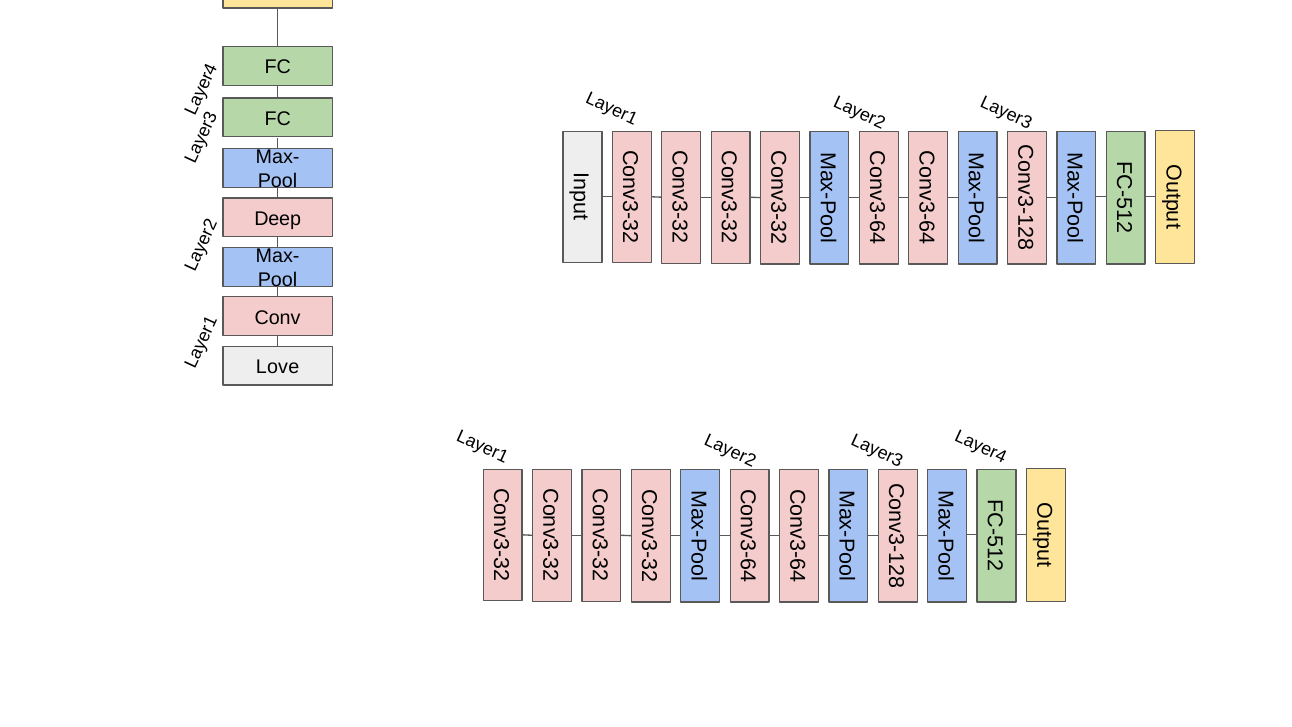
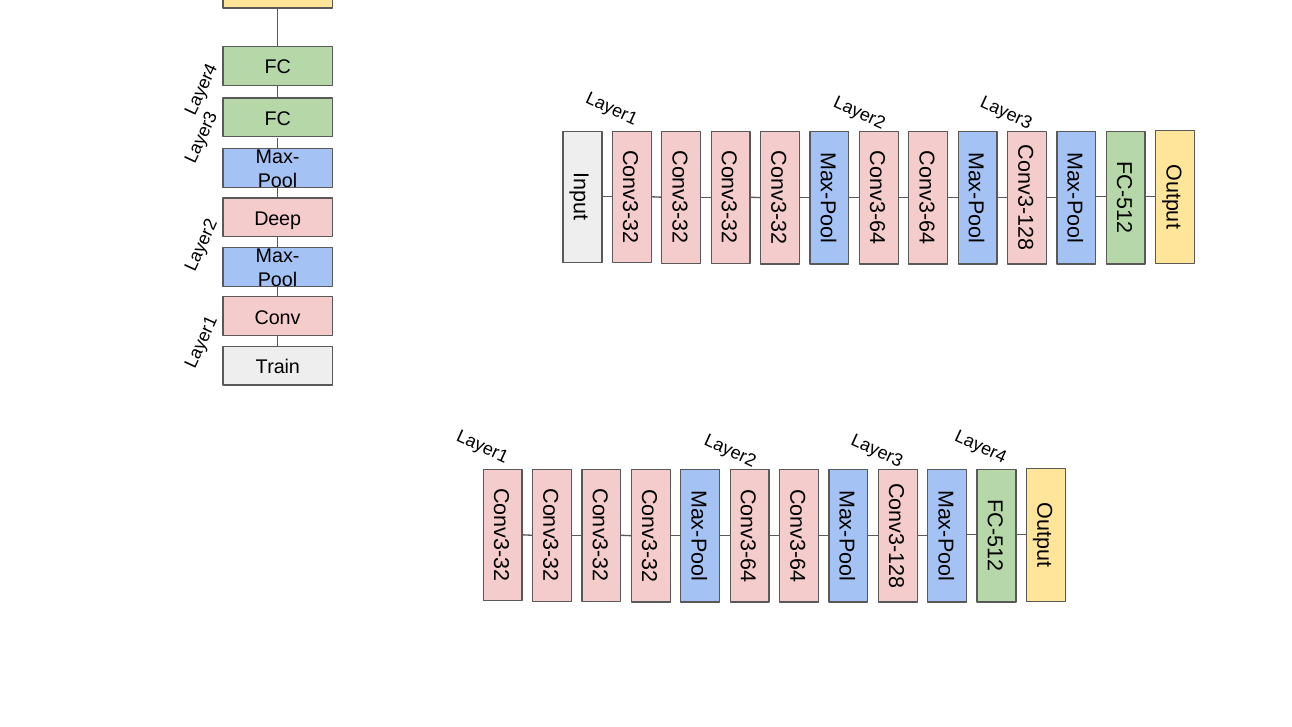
Love: Love -> Train
